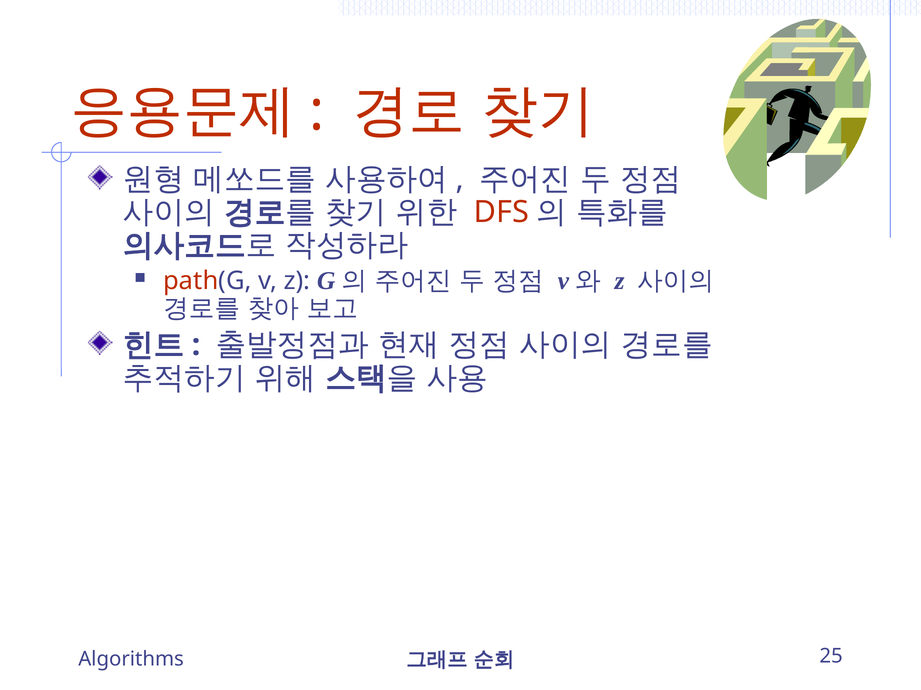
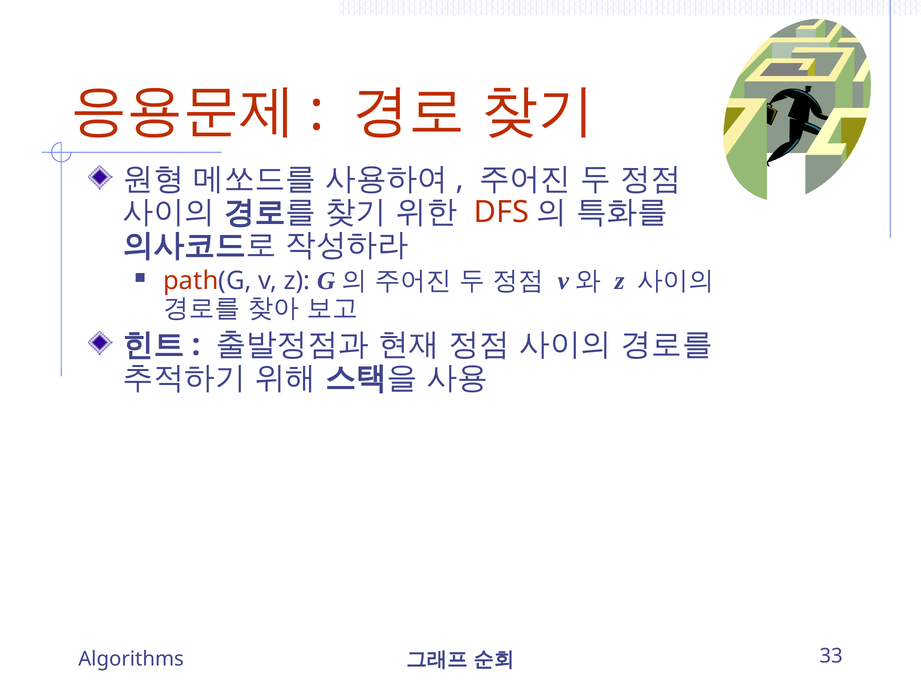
25: 25 -> 33
